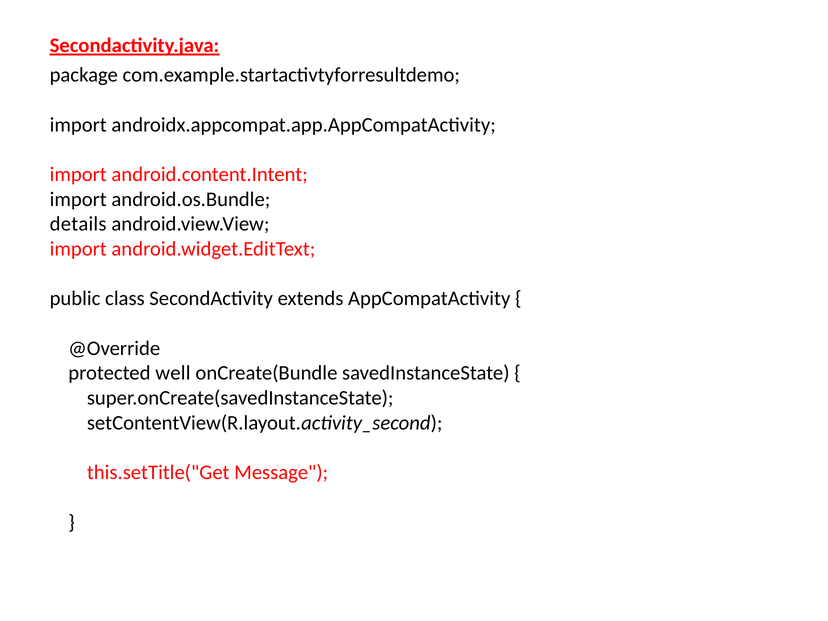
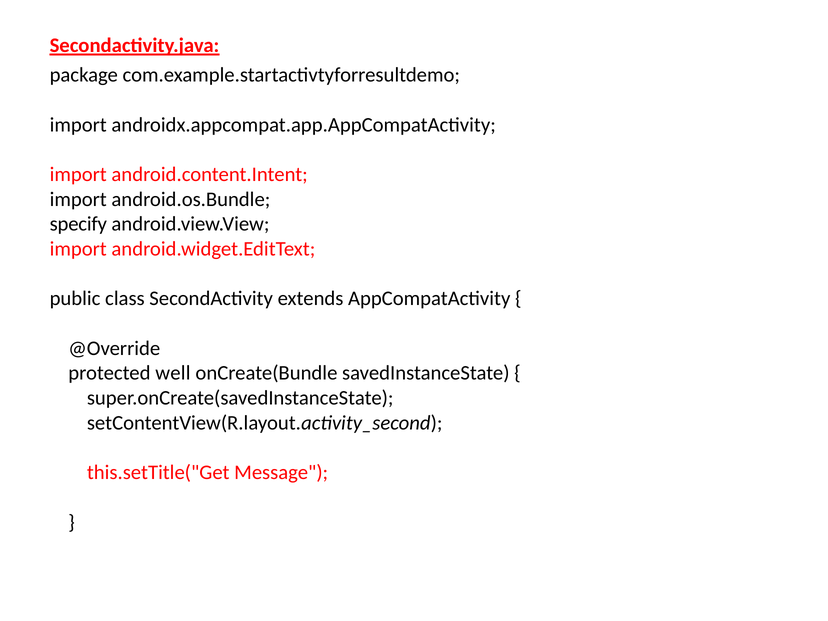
details: details -> specify
